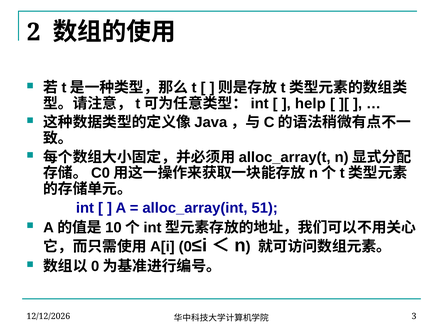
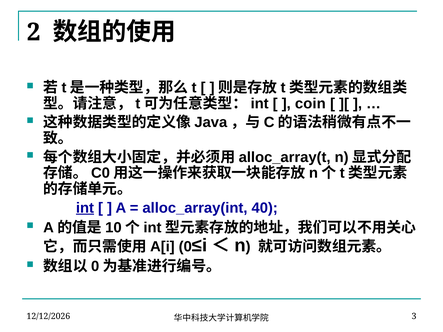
help: help -> coin
int underline: none -> present
51: 51 -> 40
